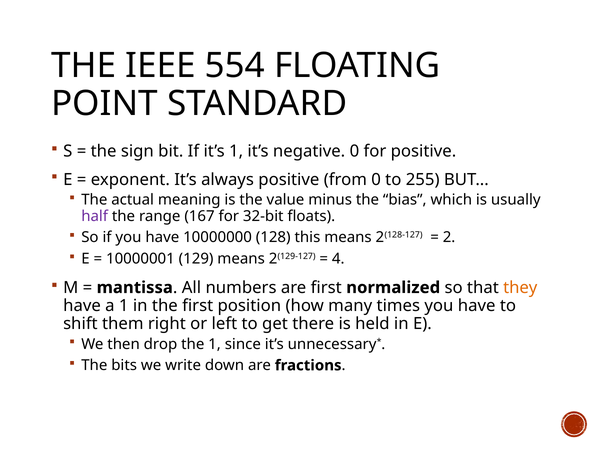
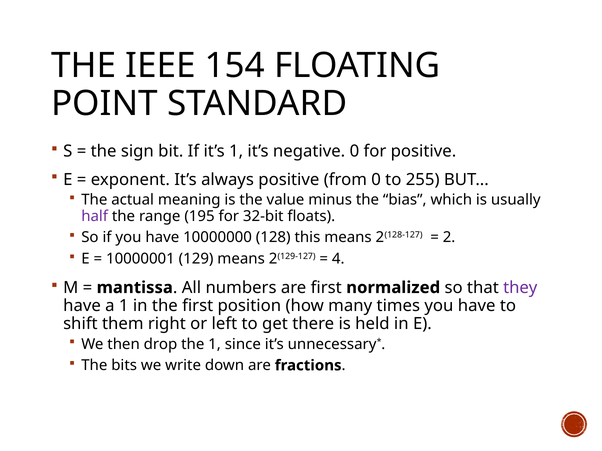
554: 554 -> 154
167: 167 -> 195
they colour: orange -> purple
